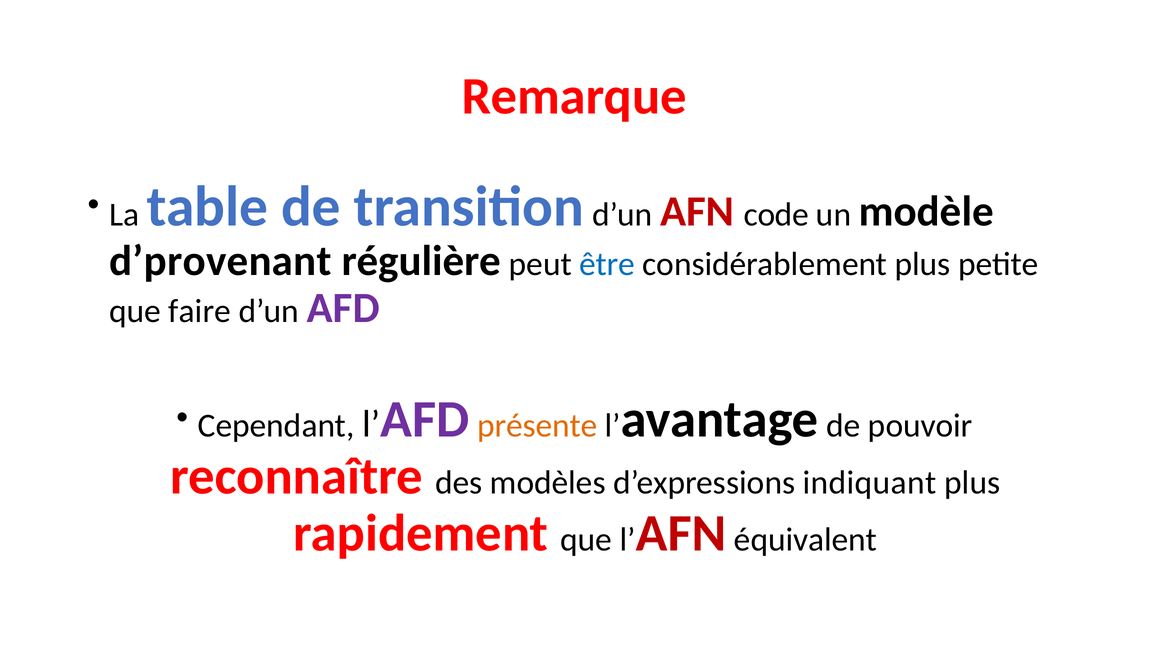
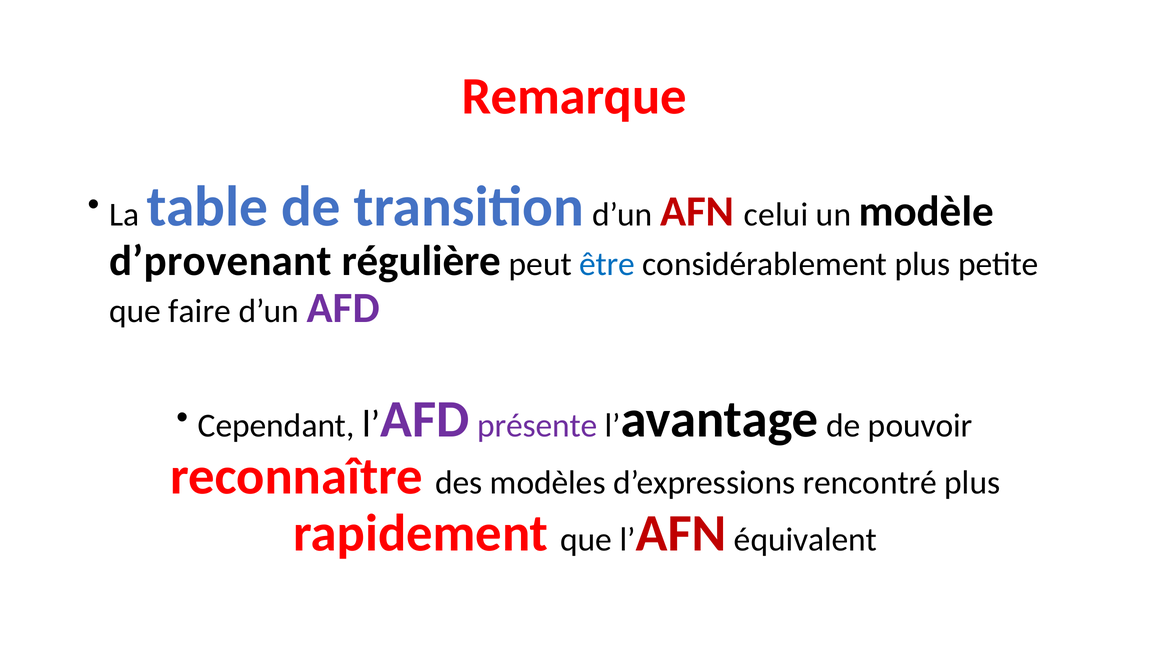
code: code -> celui
présente colour: orange -> purple
indiquant: indiquant -> rencontré
